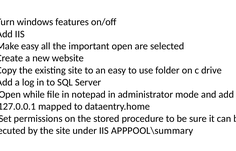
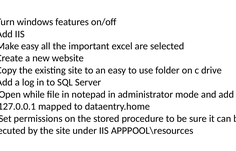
important open: open -> excel
APPPOOL\summary: APPPOOL\summary -> APPPOOL\resources
